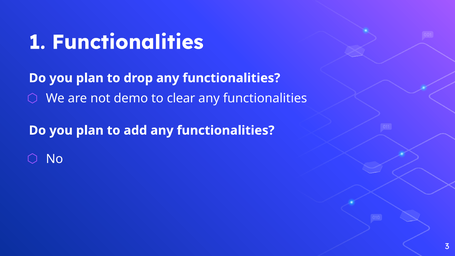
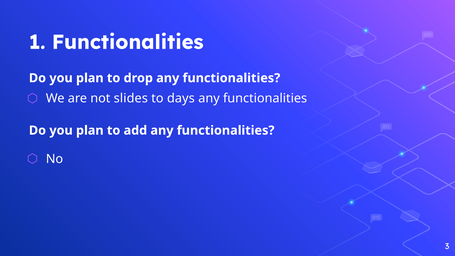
demo: demo -> slides
clear: clear -> days
